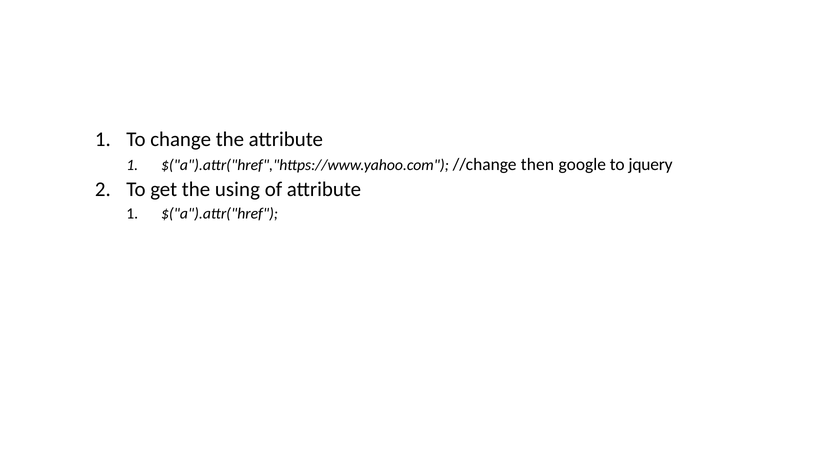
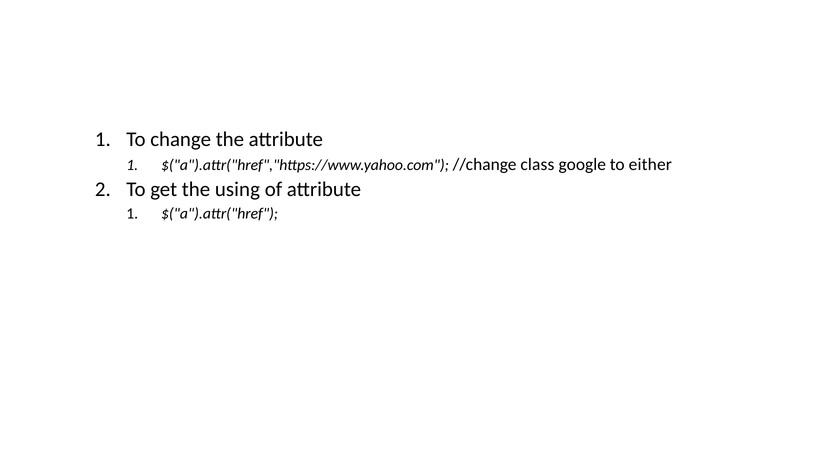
then: then -> class
jquery: jquery -> either
